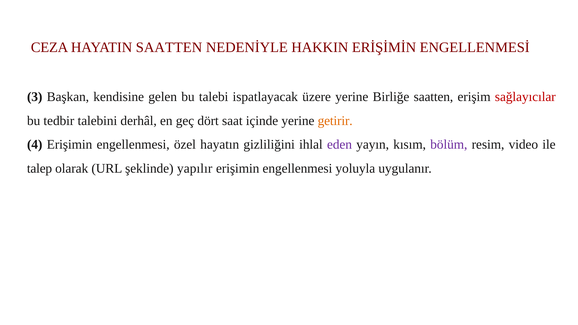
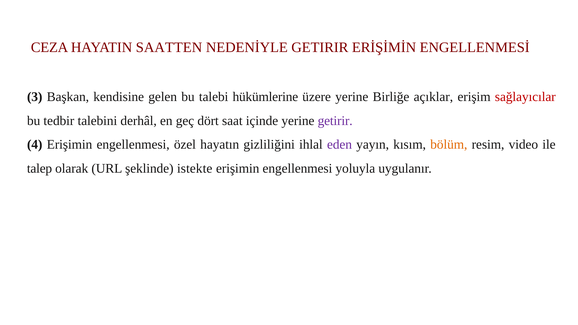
NEDENİYLE HAKKIN: HAKKIN -> GETIRIR
ispatlayacak: ispatlayacak -> hükümlerine
Birliğe saatten: saatten -> açıklar
getirir at (335, 121) colour: orange -> purple
bölüm colour: purple -> orange
yapılır: yapılır -> istekte
